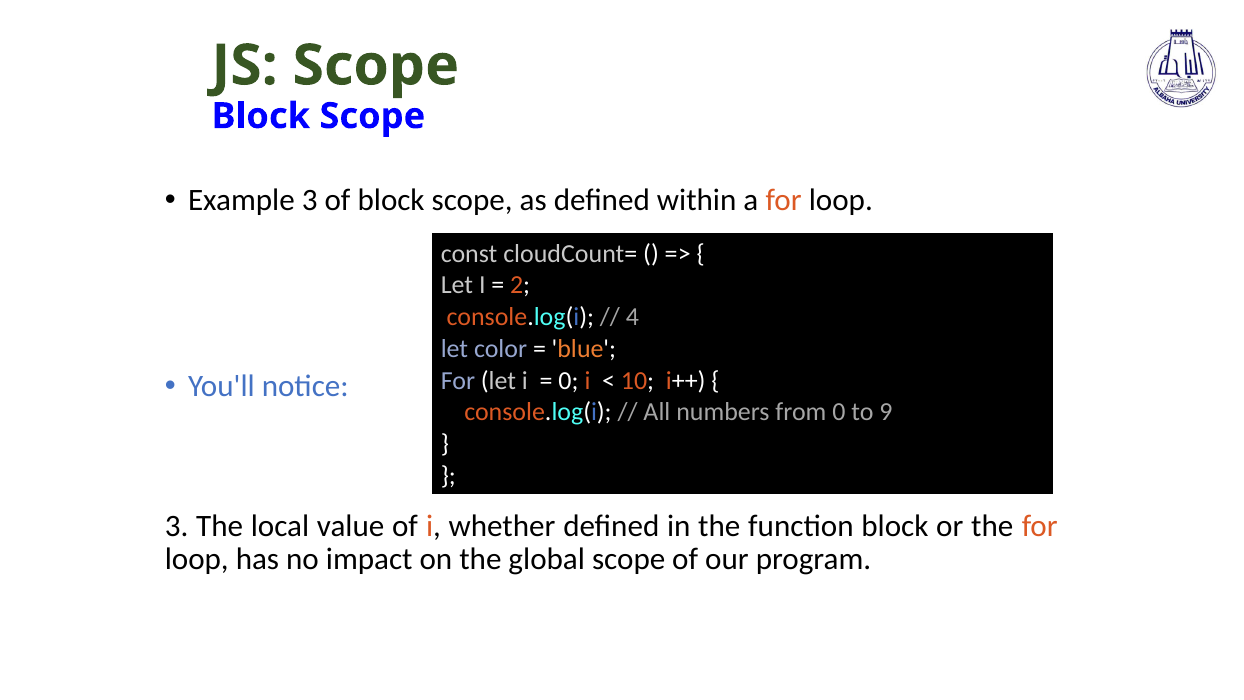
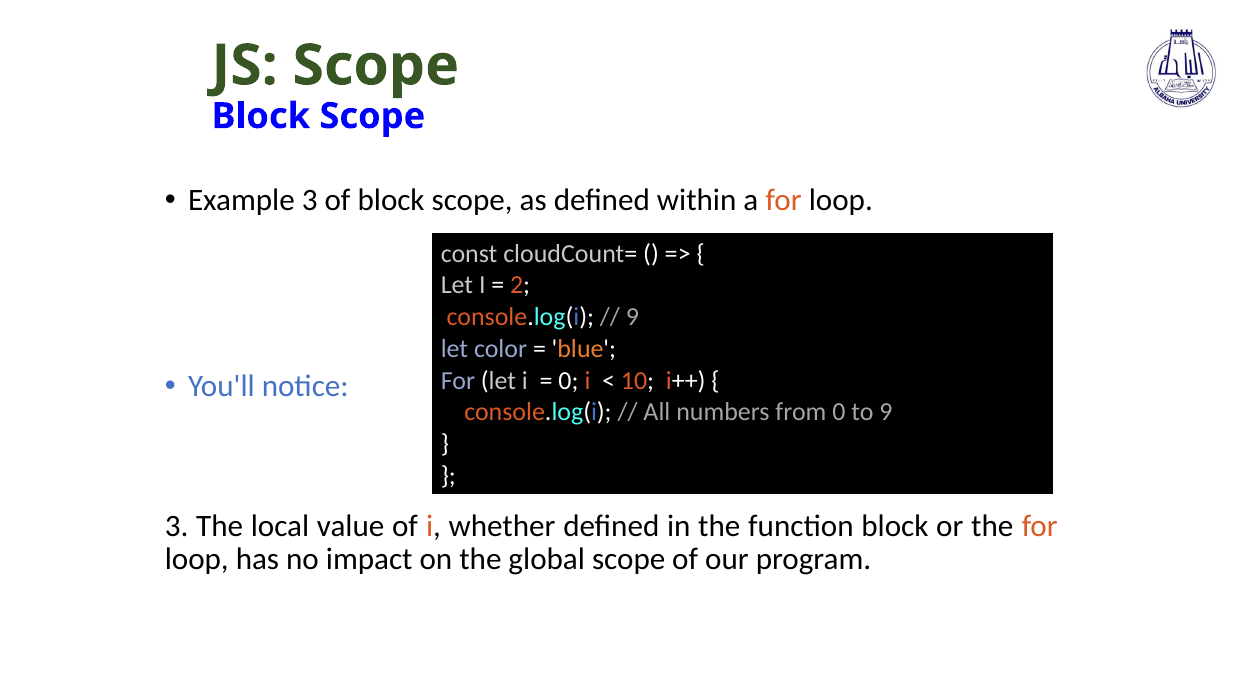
4 at (632, 317): 4 -> 9
